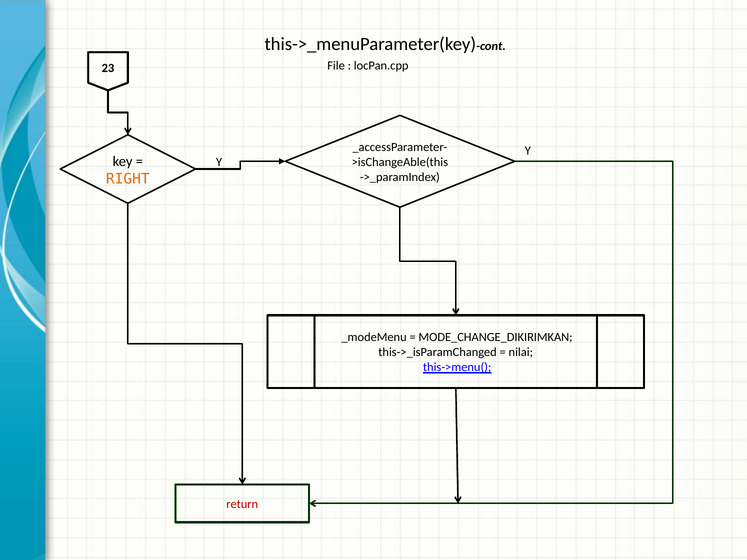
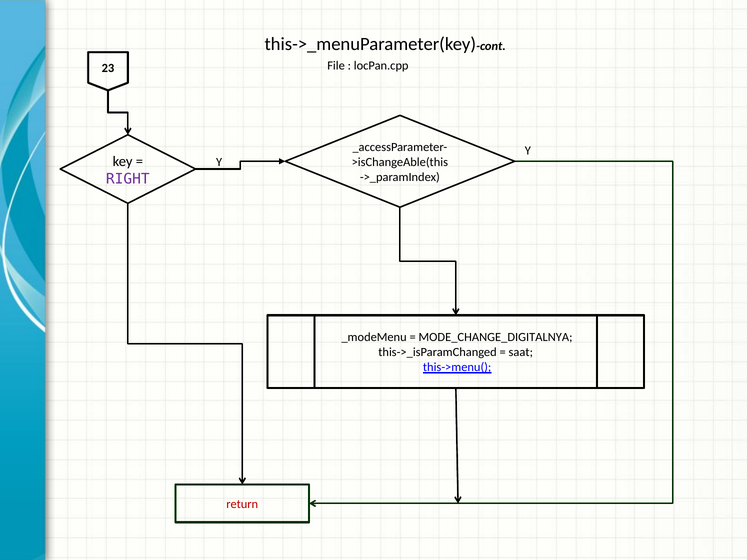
RIGHT colour: orange -> purple
MODE_CHANGE_DIKIRIMKAN: MODE_CHANGE_DIKIRIMKAN -> MODE_CHANGE_DIGITALNYA
nilai: nilai -> saat
